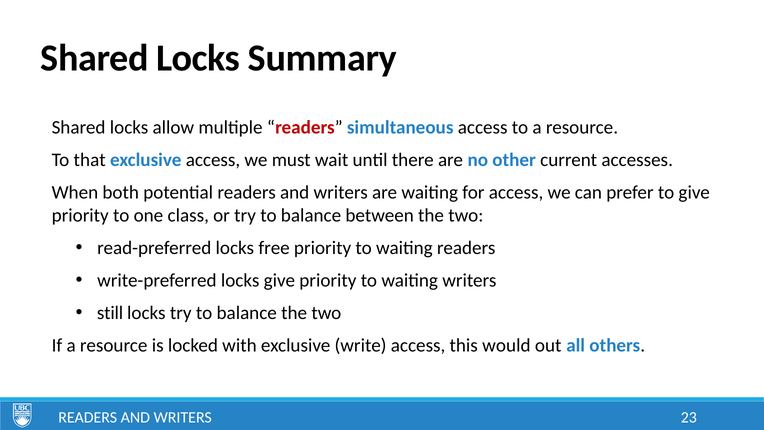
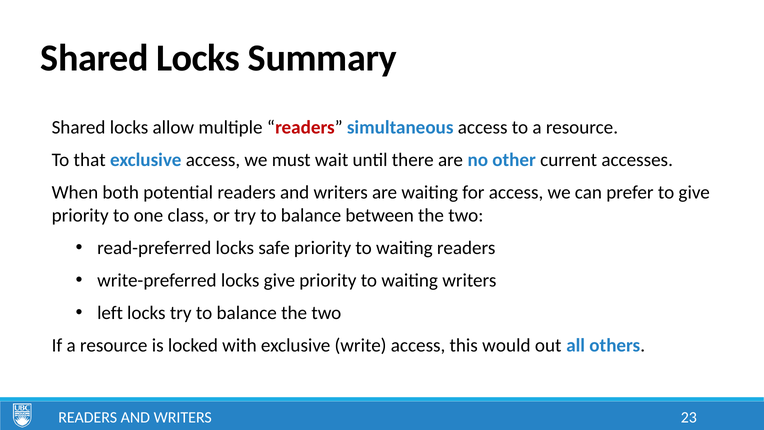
free: free -> safe
still: still -> left
